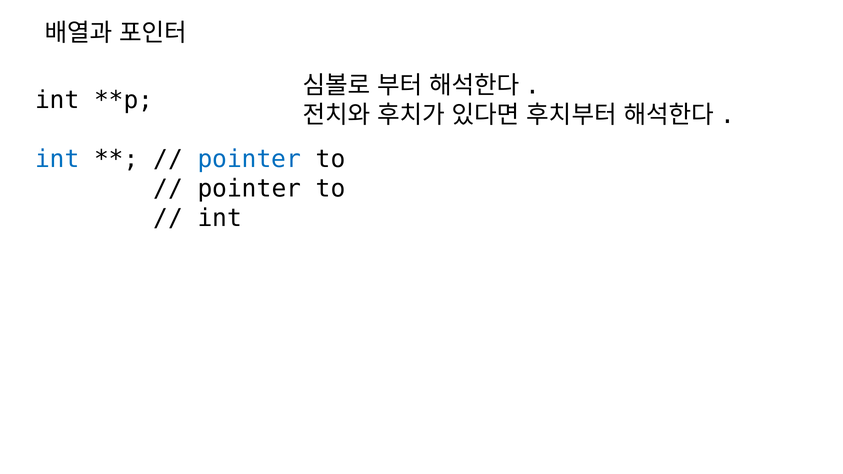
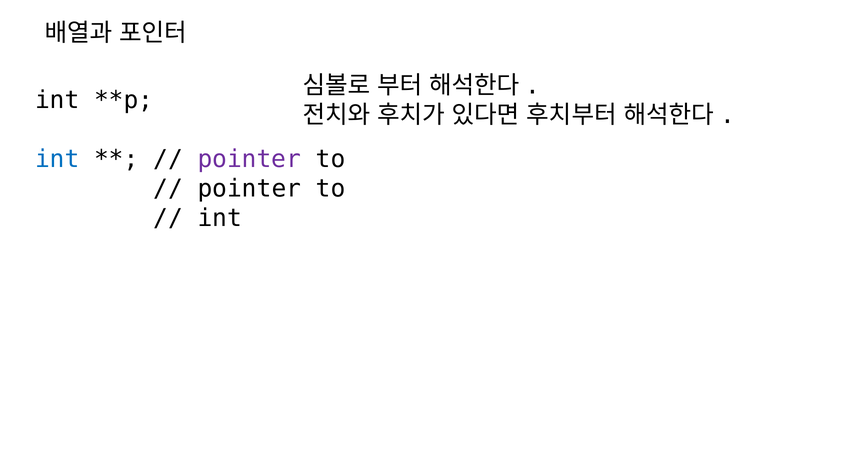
pointer at (249, 159) colour: blue -> purple
